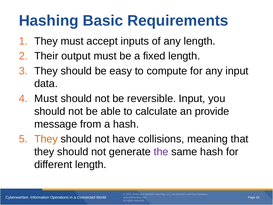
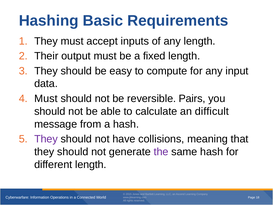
reversible Input: Input -> Pairs
provide: provide -> difficult
They at (46, 139) colour: orange -> purple
